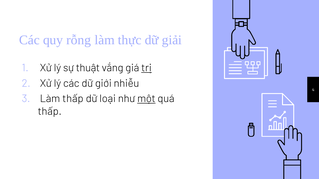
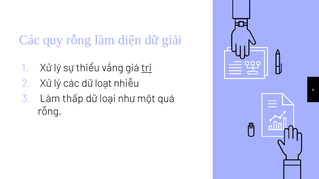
thực: thực -> diện
thuật: thuật -> thiểu
giới: giới -> loạt
một underline: present -> none
thấp at (50, 112): thấp -> rỗng
